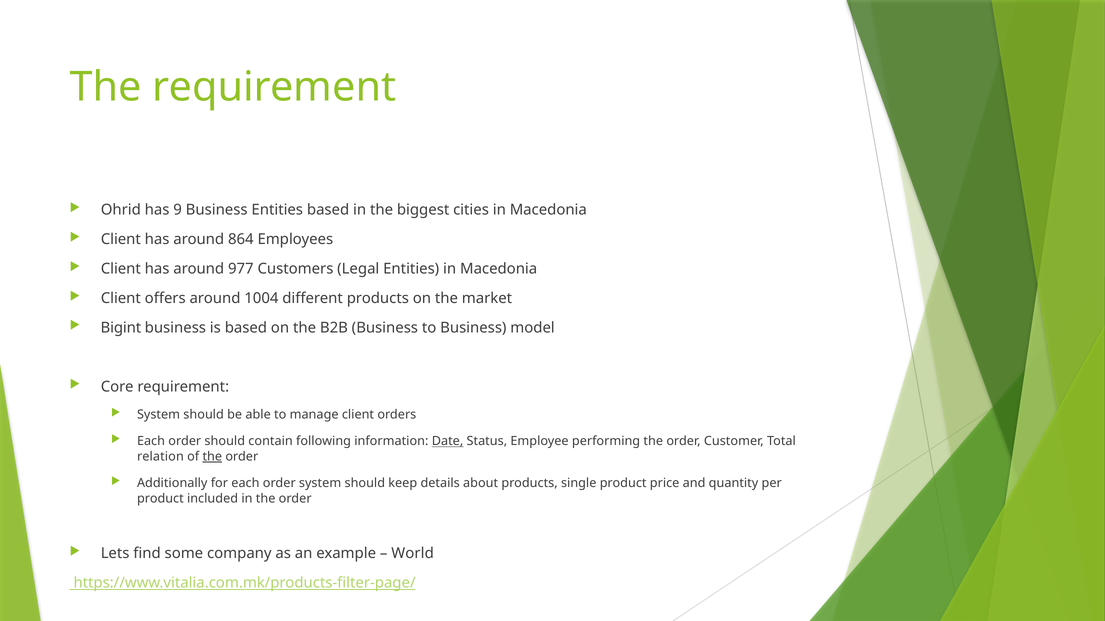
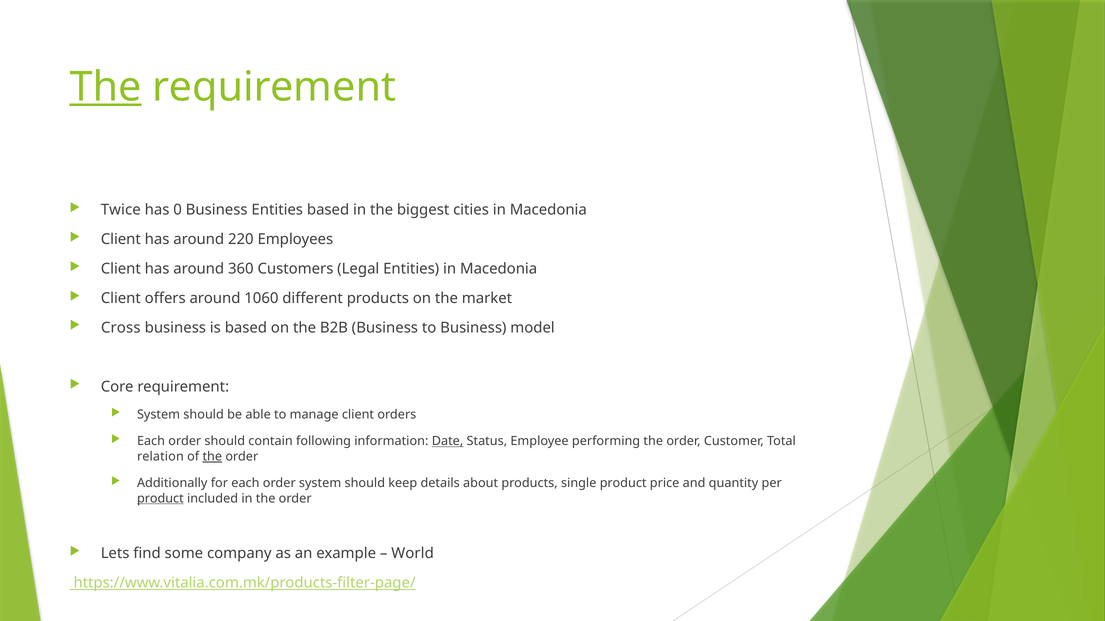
The at (106, 87) underline: none -> present
Ohrid: Ohrid -> Twice
9: 9 -> 0
864: 864 -> 220
977: 977 -> 360
1004: 1004 -> 1060
Bigint: Bigint -> Cross
product at (160, 499) underline: none -> present
